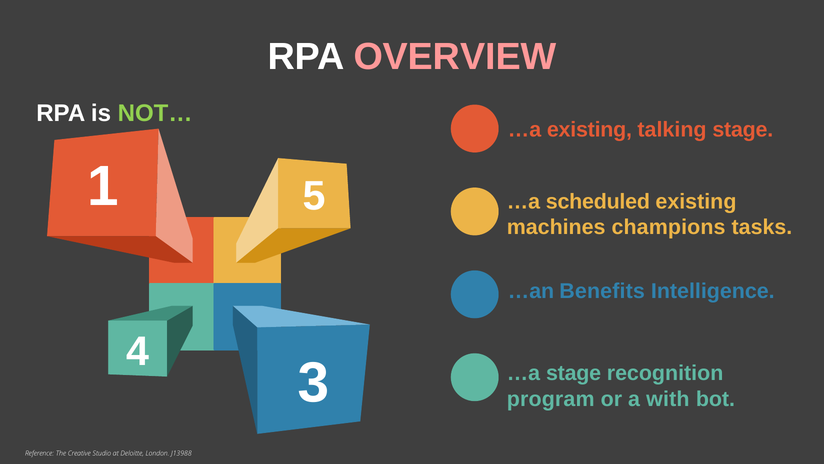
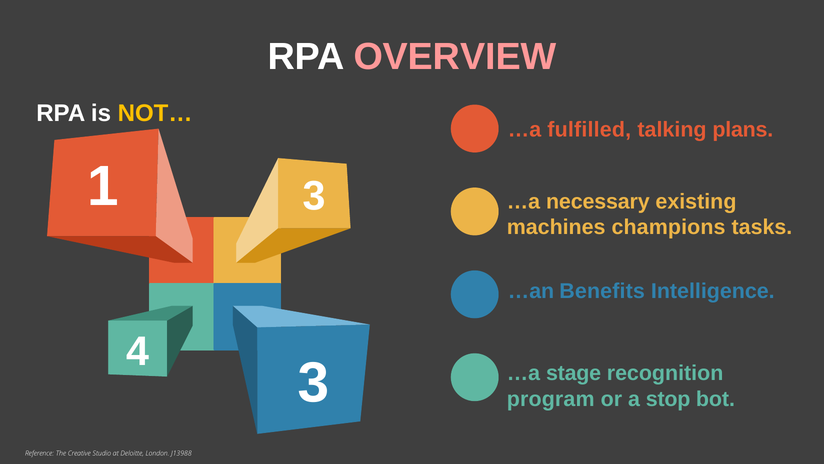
NOT… colour: light green -> yellow
…a existing: existing -> fulfilled
talking stage: stage -> plans
1 5: 5 -> 3
scheduled: scheduled -> necessary
with: with -> stop
